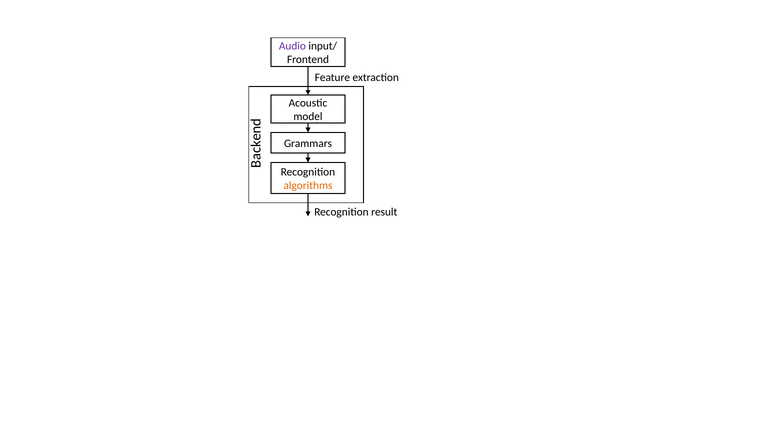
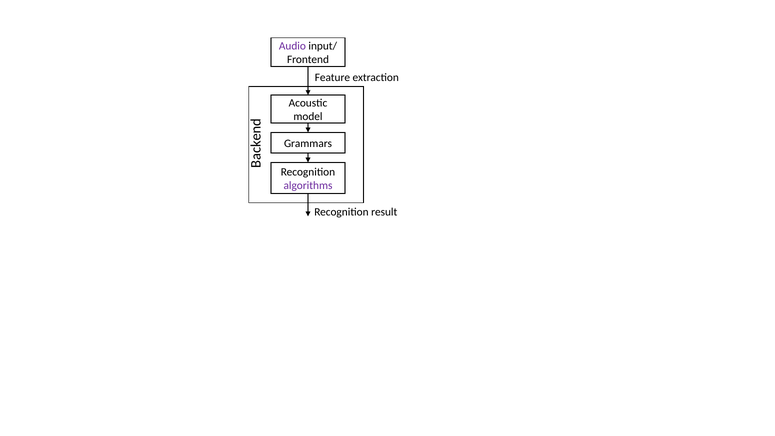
algorithms colour: orange -> purple
